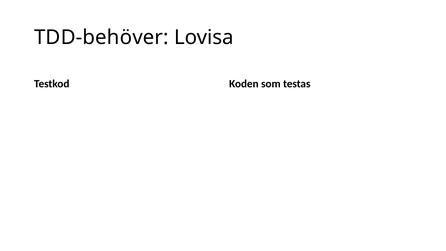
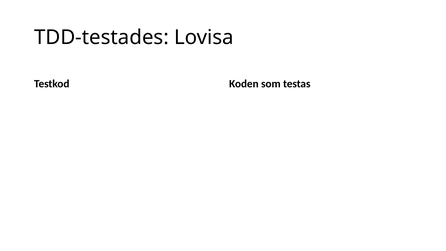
TDD-behöver: TDD-behöver -> TDD-testades
